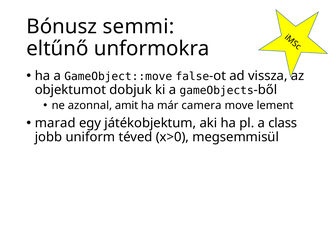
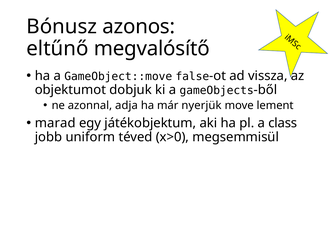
semmi: semmi -> azonos
unformokra: unformokra -> megvalósítő
amit: amit -> adja
camera: camera -> nyerjük
